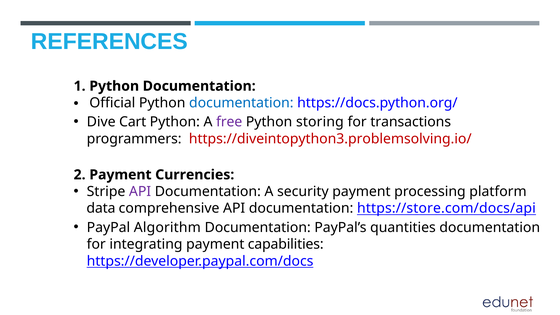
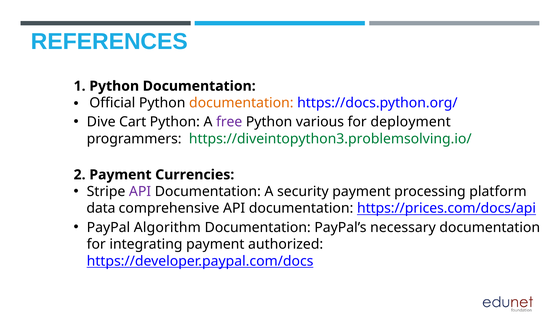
documentation at (241, 103) colour: blue -> orange
storing: storing -> various
transactions: transactions -> deployment
https://diveintopython3.problemsolving.io/ colour: red -> green
https://store.com/docs/api: https://store.com/docs/api -> https://prices.com/docs/api
quantities: quantities -> necessary
capabilities: capabilities -> authorized
